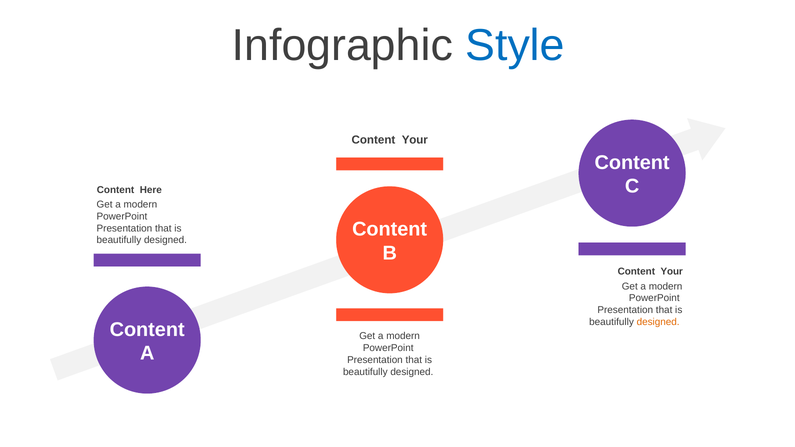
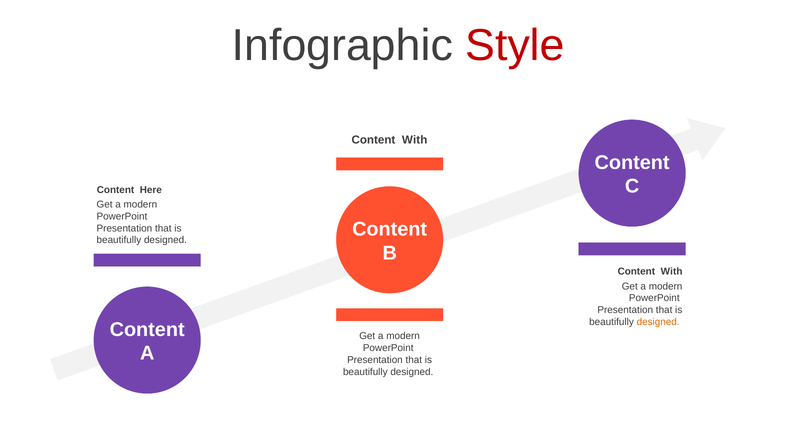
Style colour: blue -> red
Your at (415, 140): Your -> With
Your at (672, 272): Your -> With
